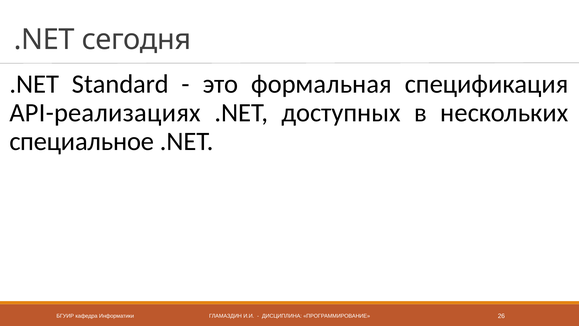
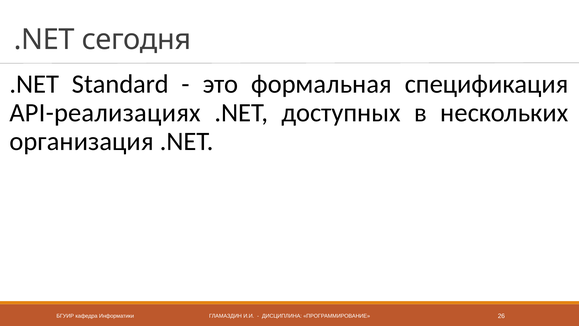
специальное: специальное -> организация
